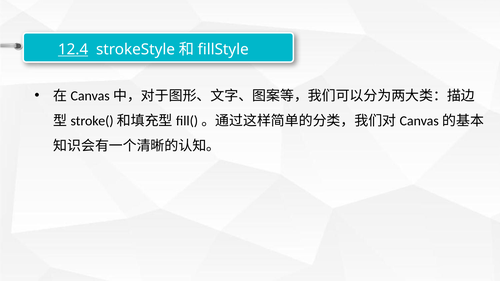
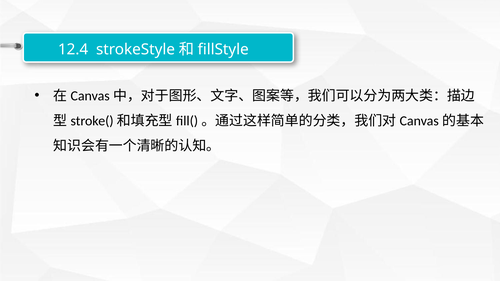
12.4 underline: present -> none
